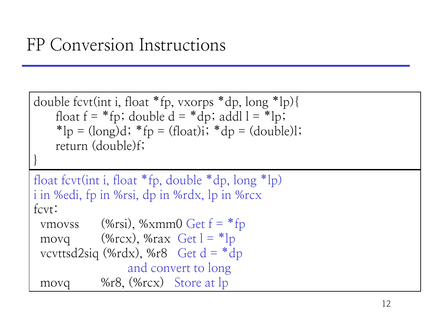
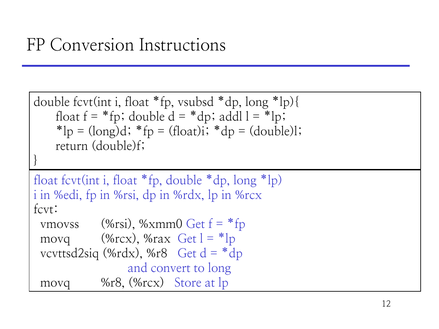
vxorps: vxorps -> vsubsd
